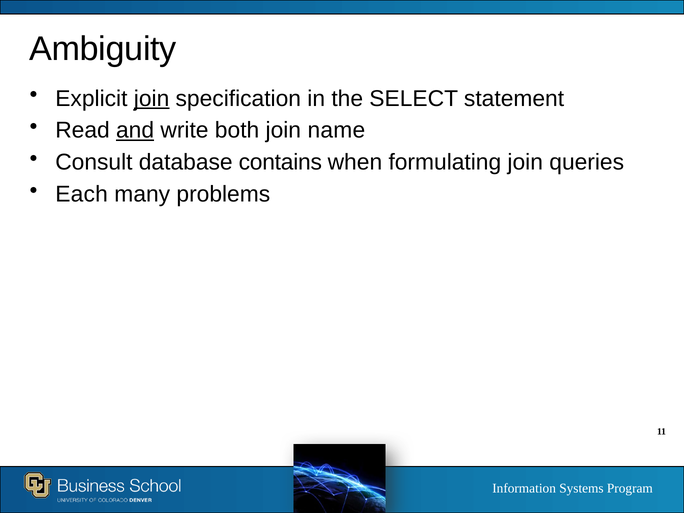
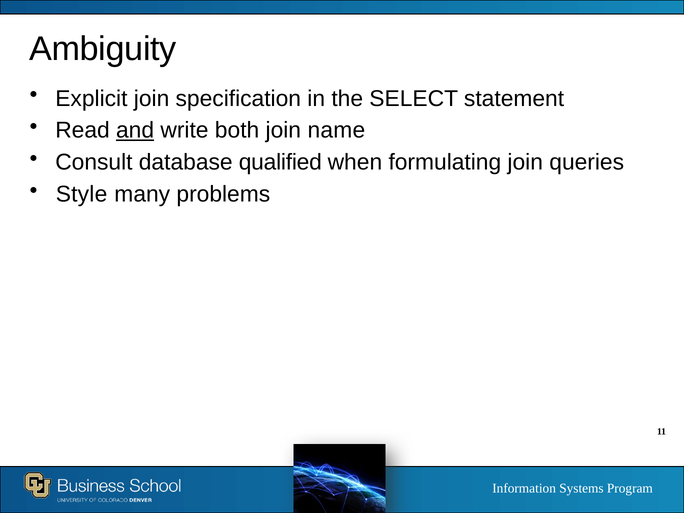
join at (152, 98) underline: present -> none
contains: contains -> qualified
Each: Each -> Style
